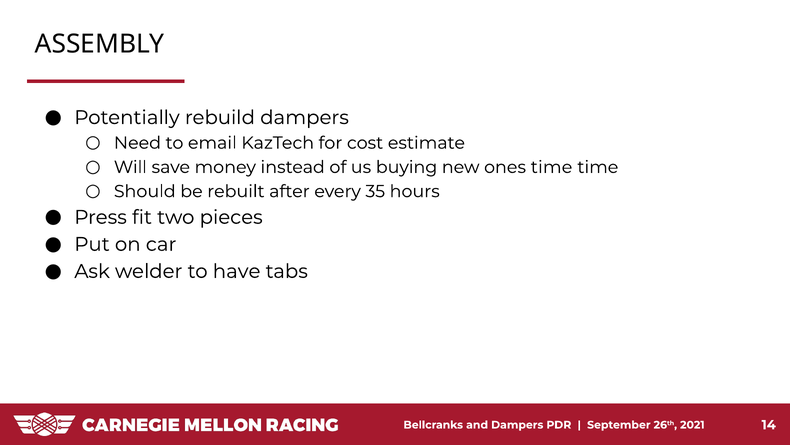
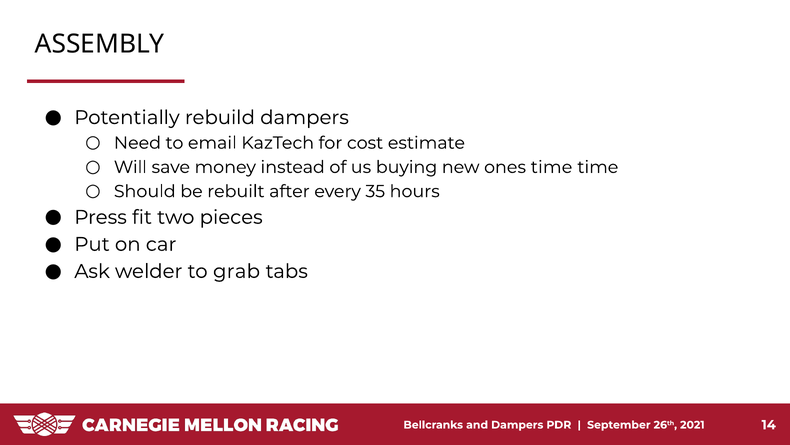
have: have -> grab
